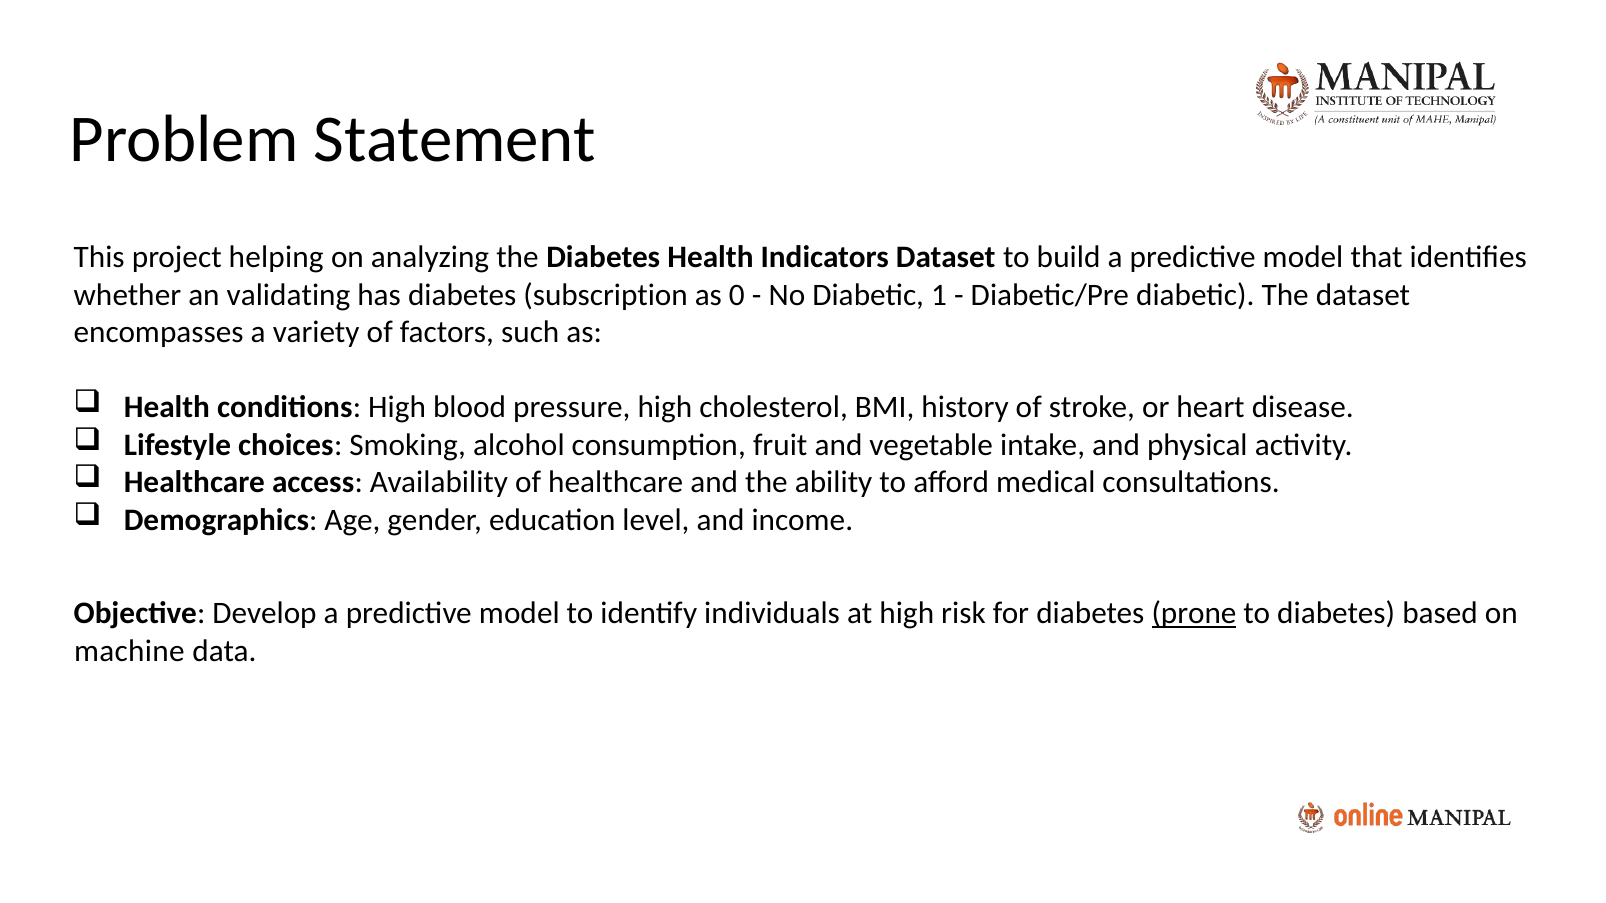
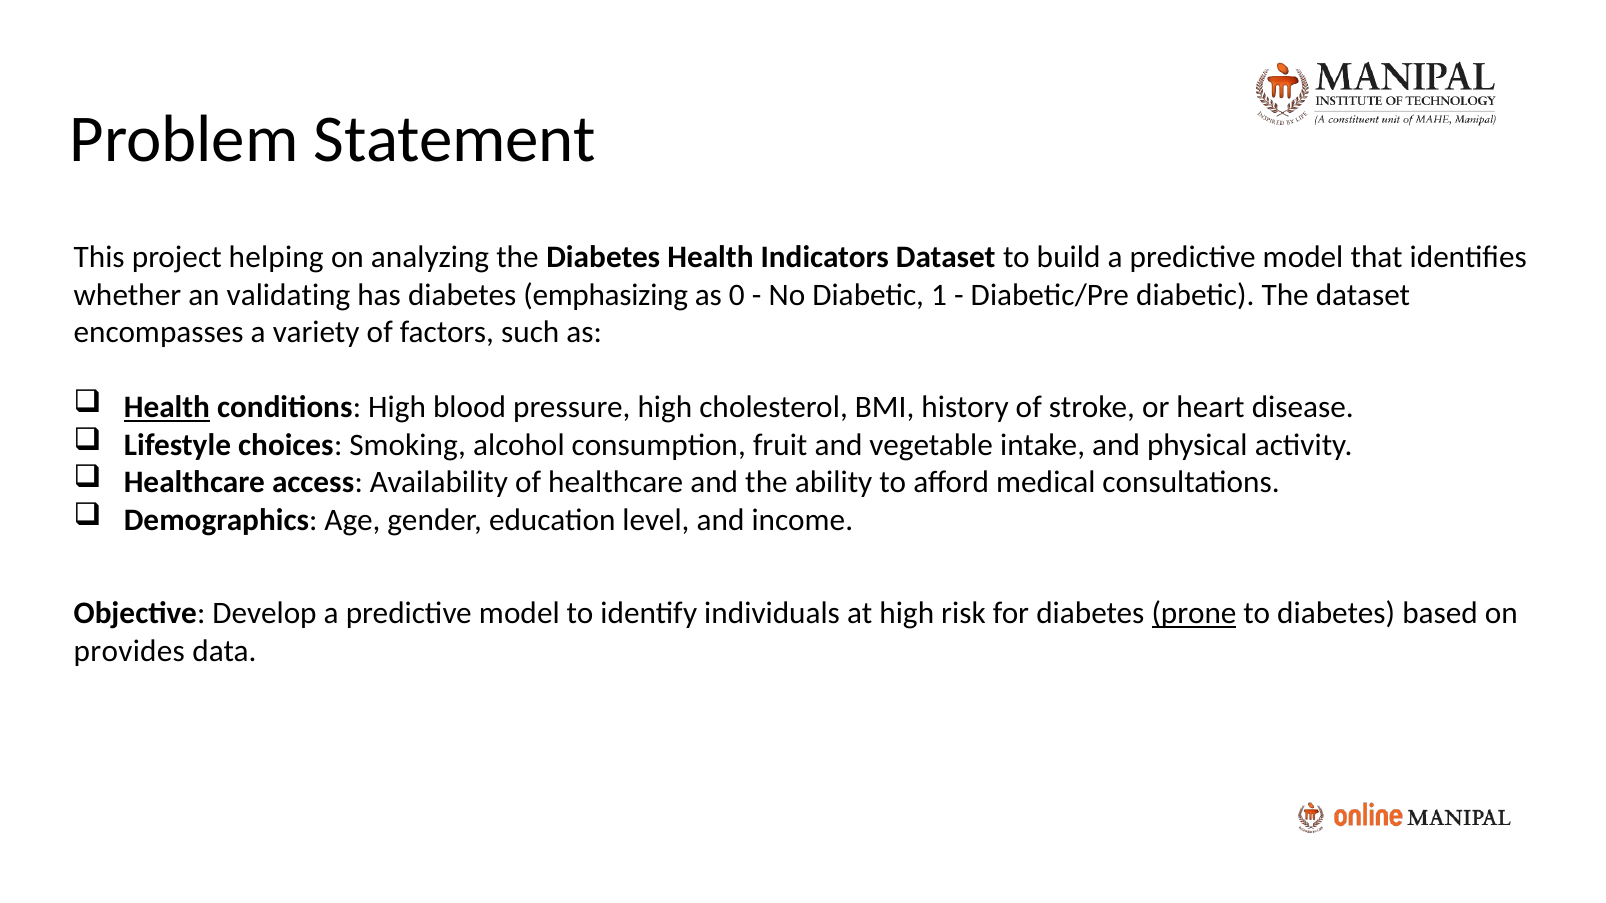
subscription: subscription -> emphasizing
Health at (167, 408) underline: none -> present
machine: machine -> provides
